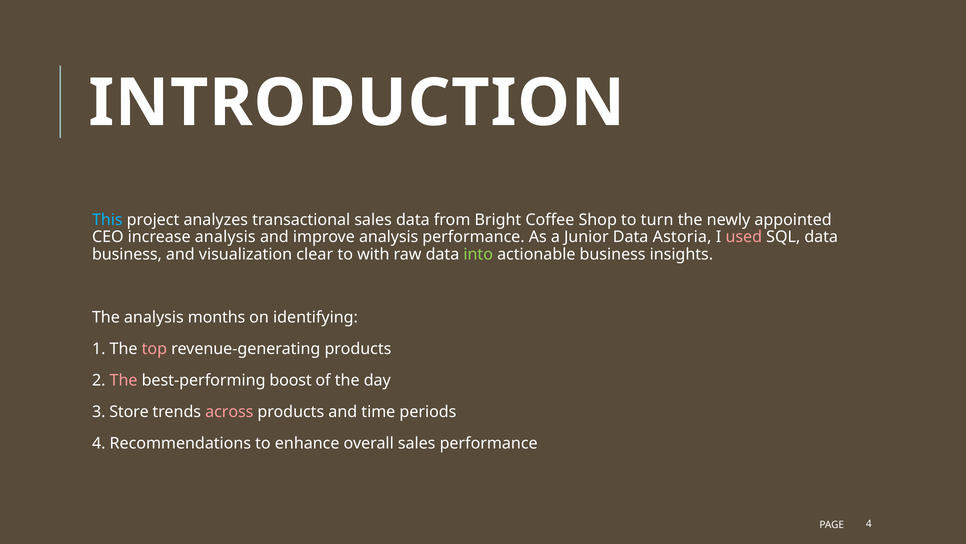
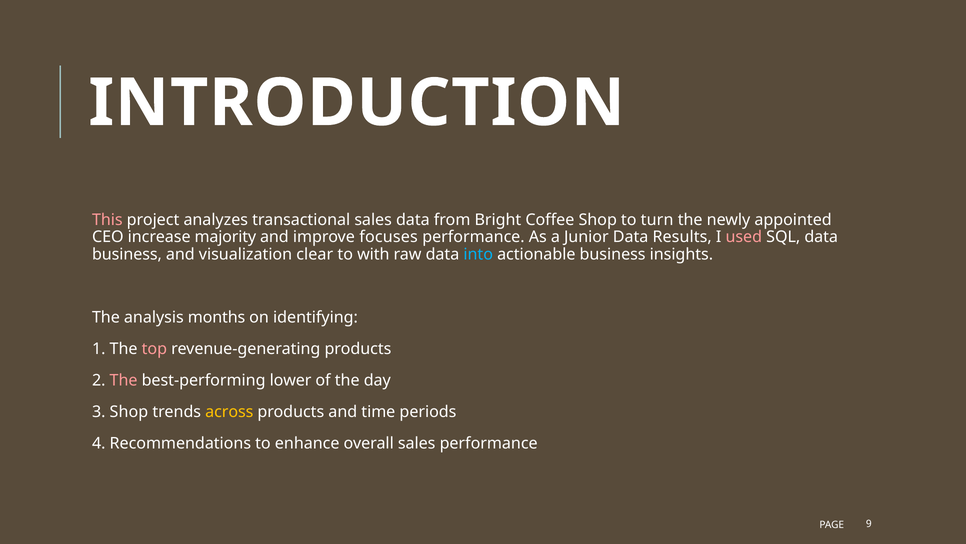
This colour: light blue -> pink
increase analysis: analysis -> majority
improve analysis: analysis -> focuses
Astoria: Astoria -> Results
into colour: light green -> light blue
boost: boost -> lower
3 Store: Store -> Shop
across colour: pink -> yellow
PAGE 4: 4 -> 9
